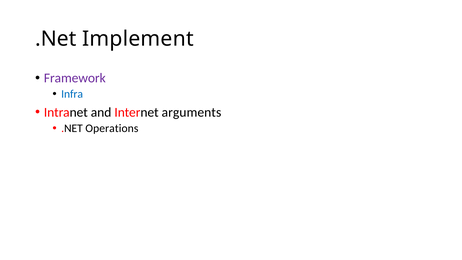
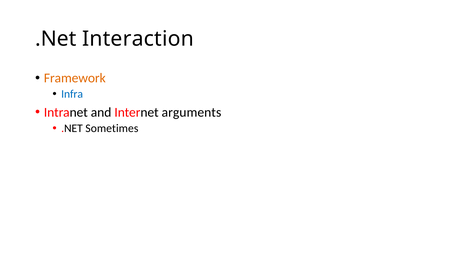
Implement: Implement -> Interaction
Framework colour: purple -> orange
Operations: Operations -> Sometimes
